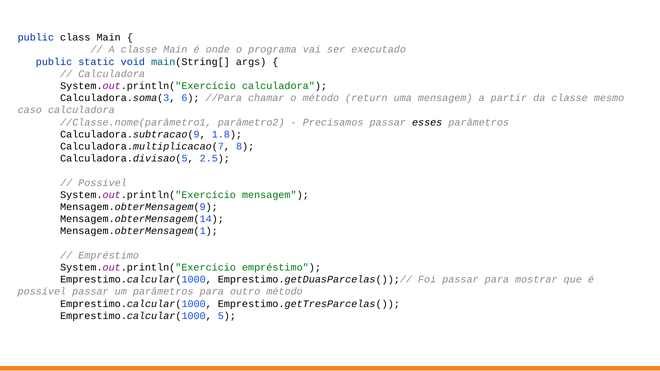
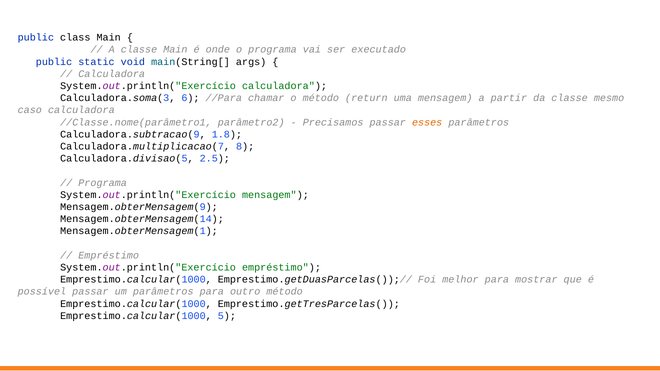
esses colour: black -> orange
Possivel at (103, 183): Possivel -> Programa
Foi passar: passar -> melhor
